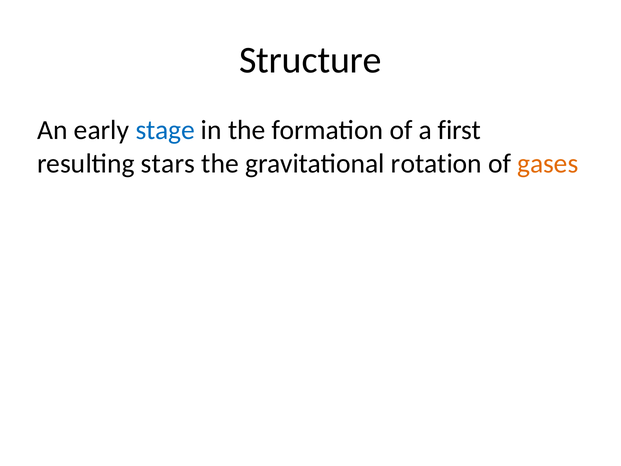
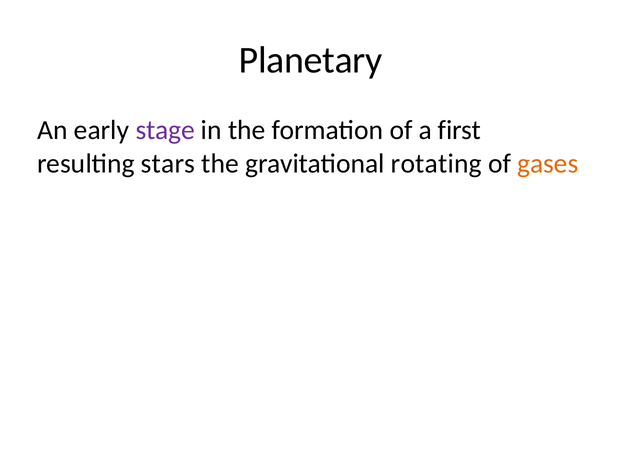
Structure: Structure -> Planetary
stage colour: blue -> purple
rotation: rotation -> rotating
